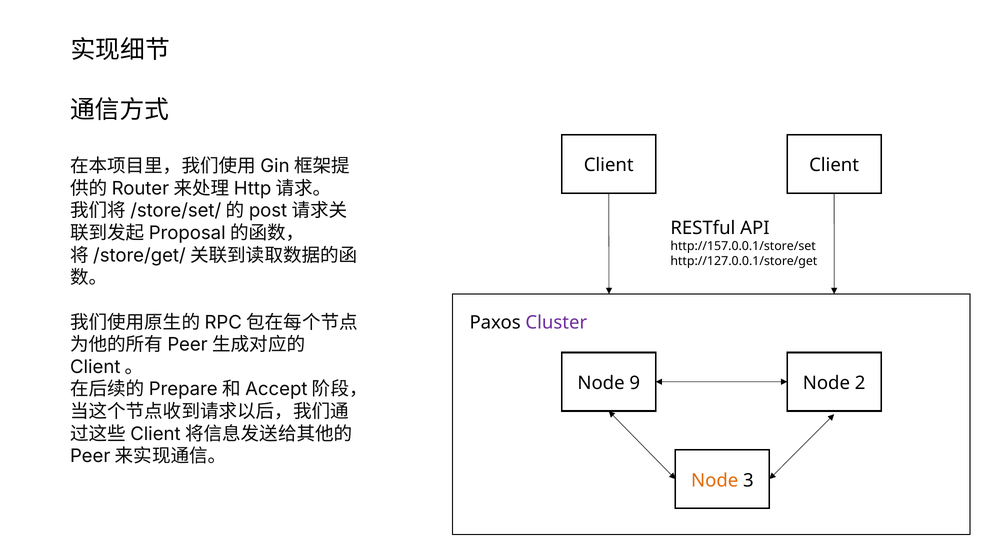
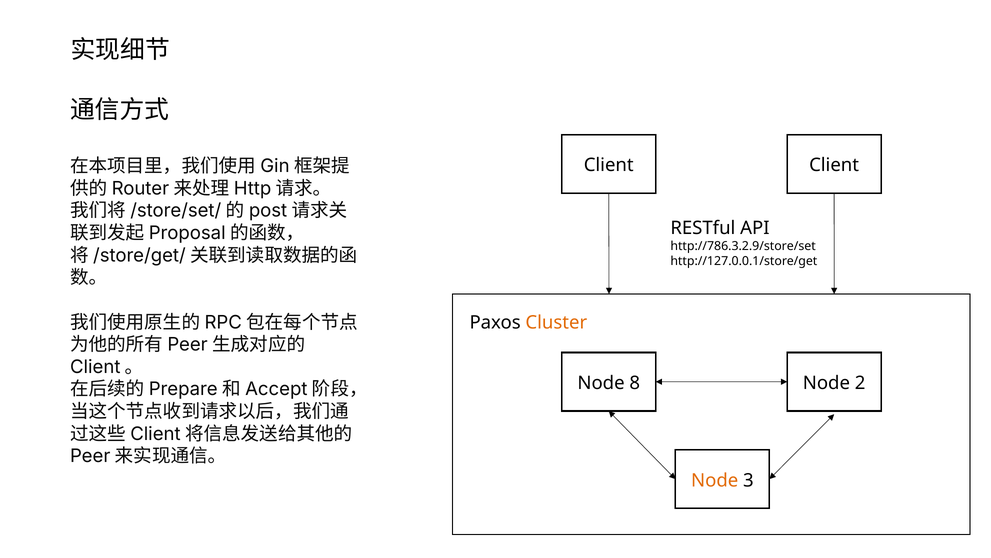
http://157.0.0.1/store/set: http://157.0.0.1/store/set -> http://786.3.2.9/store/set
Cluster colour: purple -> orange
9: 9 -> 8
